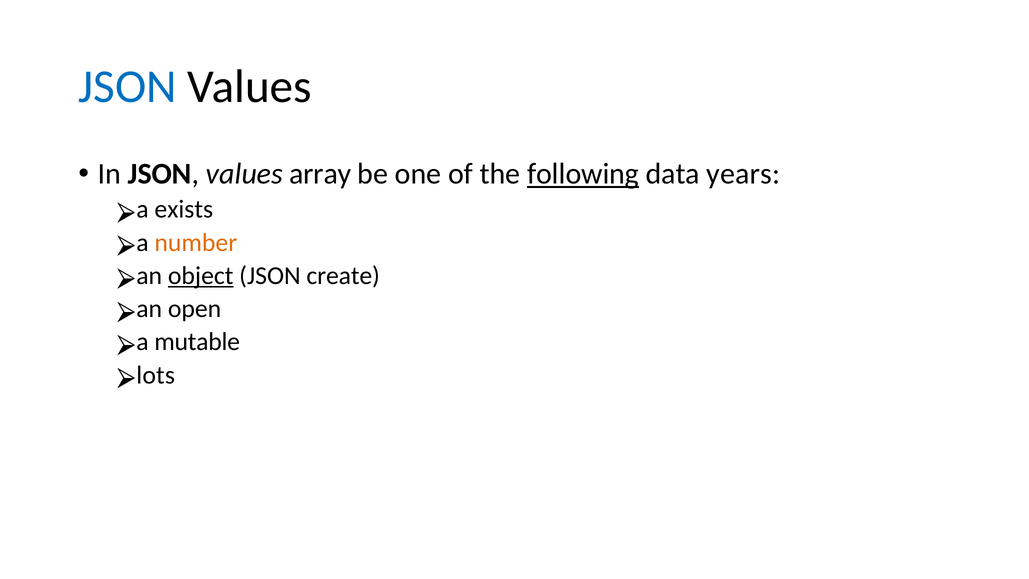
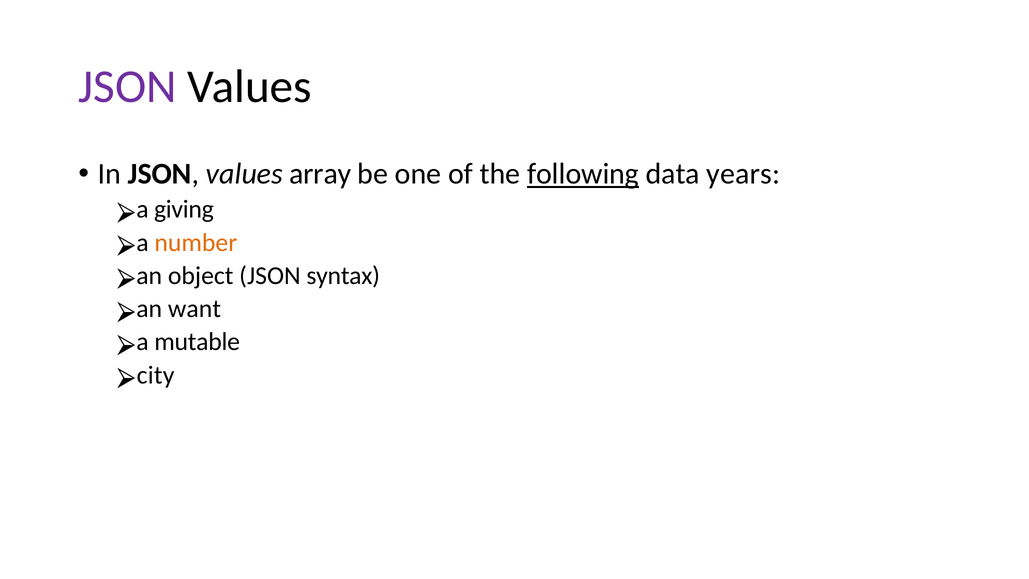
JSON at (128, 86) colour: blue -> purple
exists: exists -> giving
object underline: present -> none
create: create -> syntax
open: open -> want
lots: lots -> city
